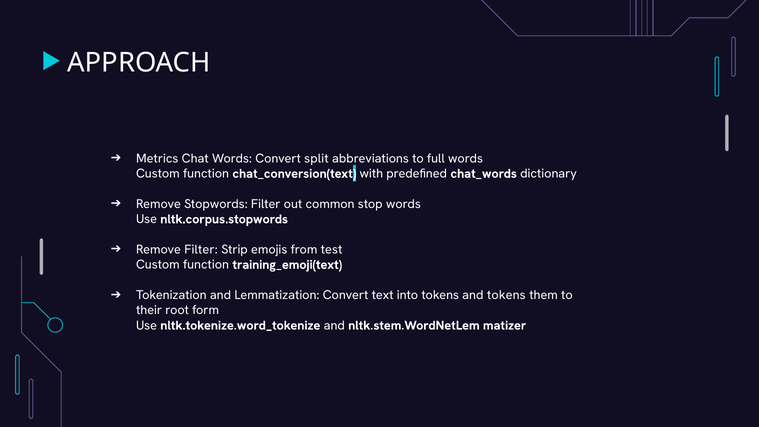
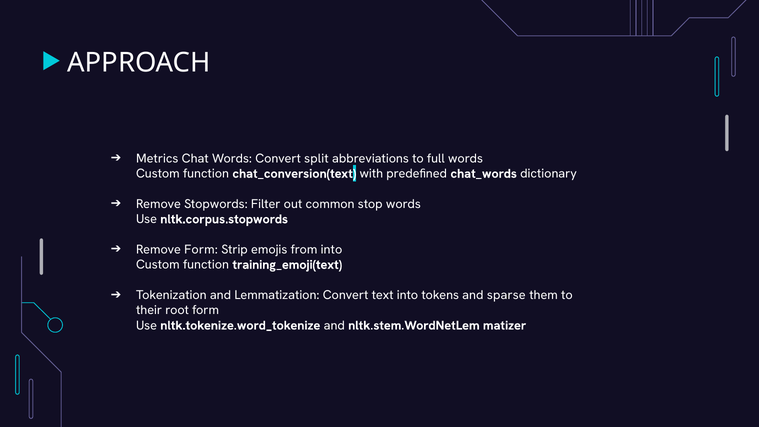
Remove Filter: Filter -> Form
from test: test -> into
and tokens: tokens -> sparse
